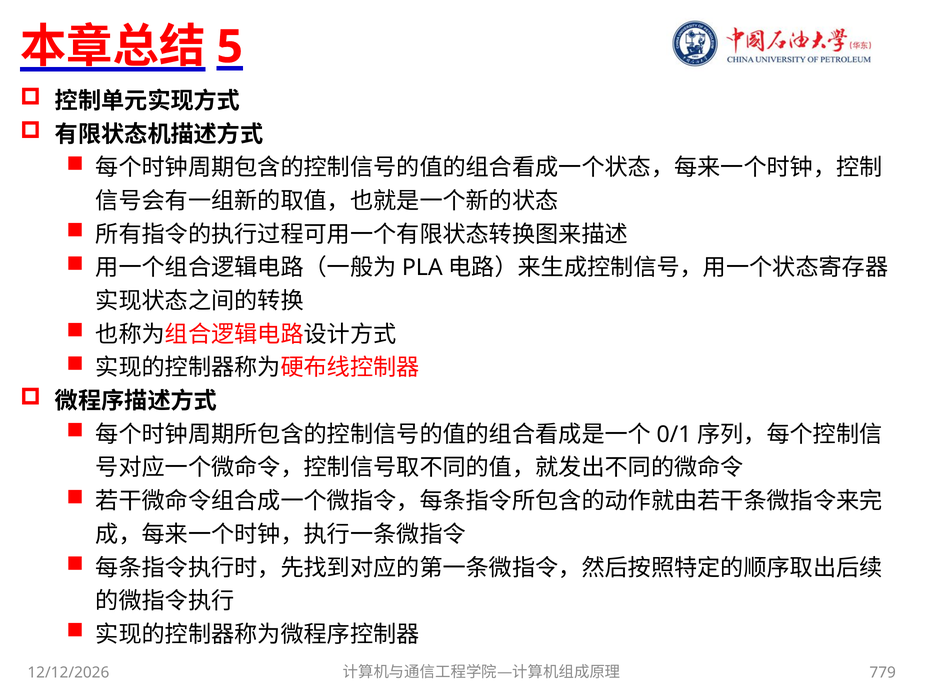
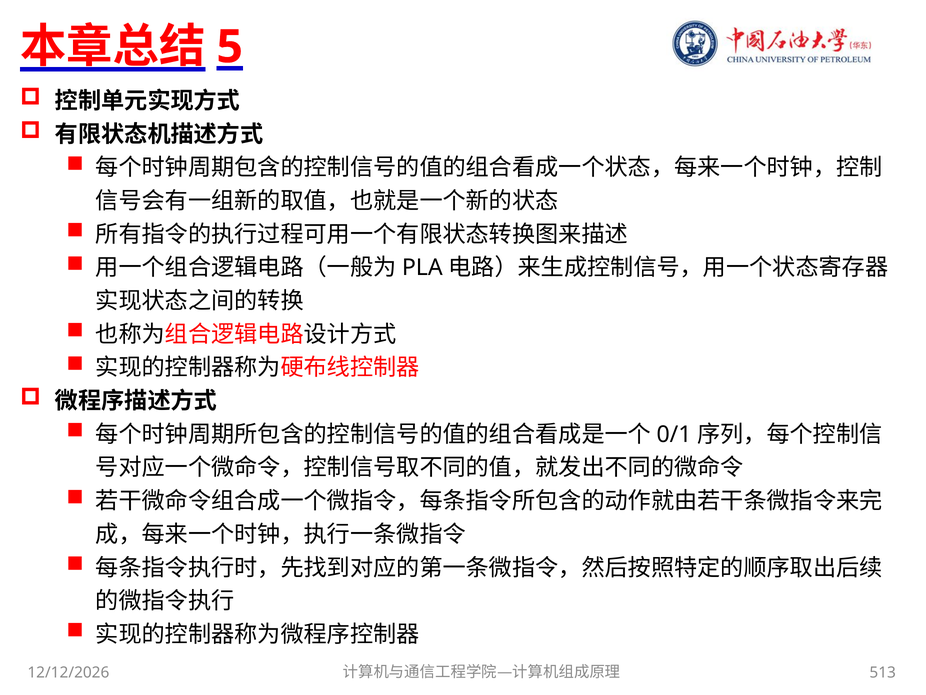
779: 779 -> 513
